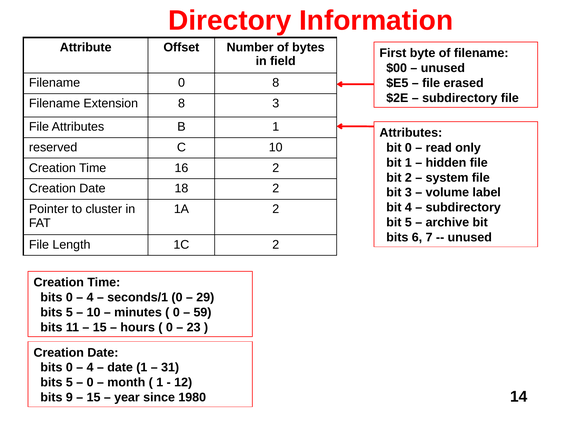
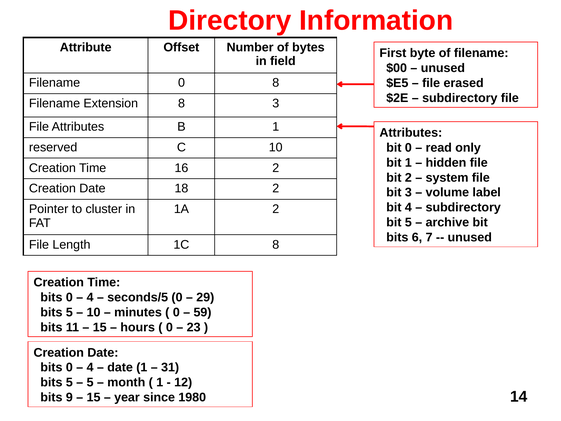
1C 2: 2 -> 8
seconds/1: seconds/1 -> seconds/5
0 at (90, 382): 0 -> 5
